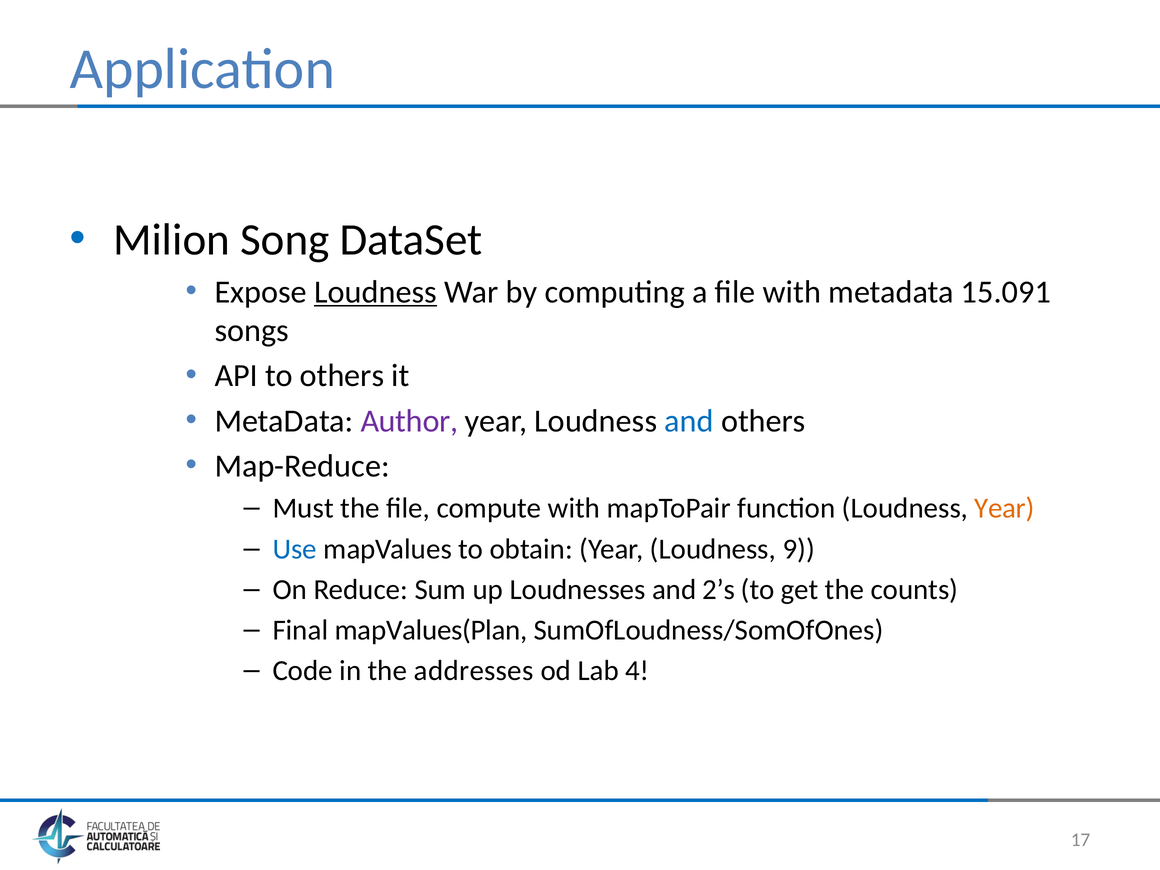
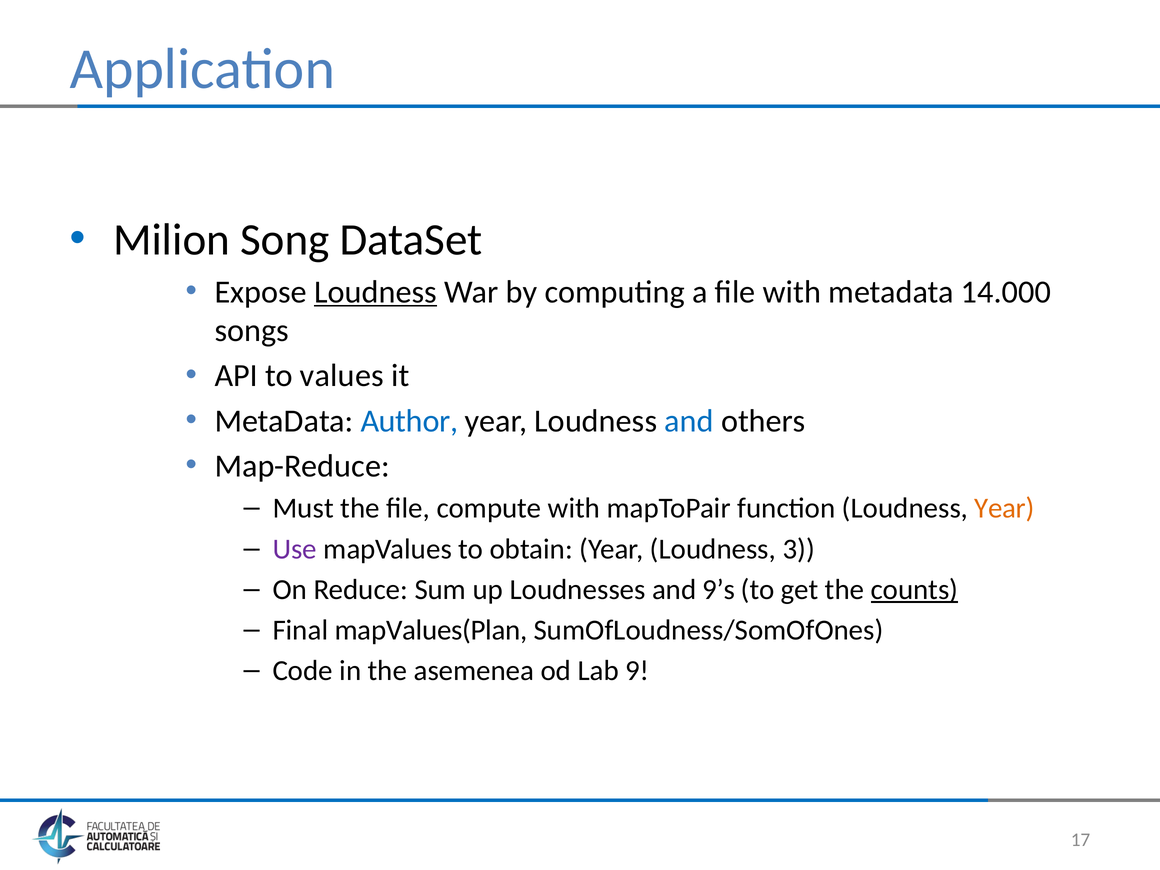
15.091: 15.091 -> 14.000
to others: others -> values
Author colour: purple -> blue
Use colour: blue -> purple
9: 9 -> 3
2’s: 2’s -> 9’s
counts underline: none -> present
addresses: addresses -> asemenea
4: 4 -> 9
